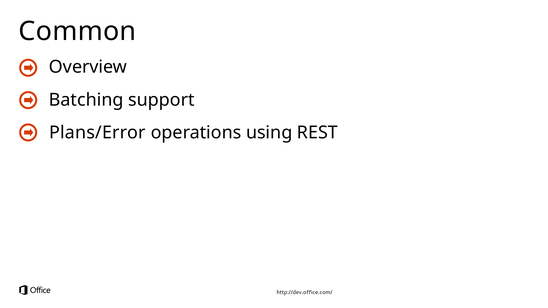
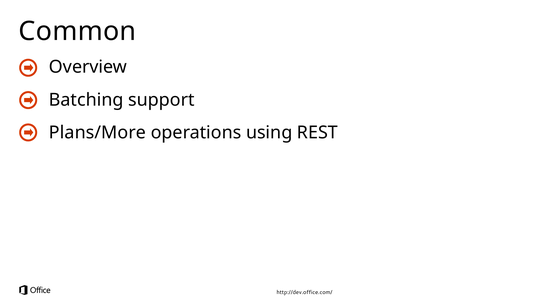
Plans/Error: Plans/Error -> Plans/More
